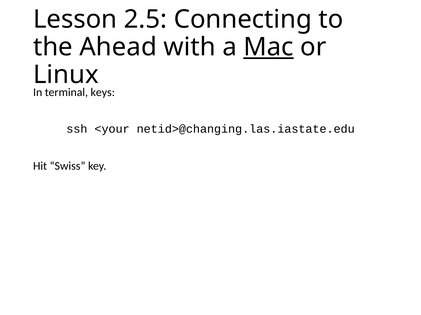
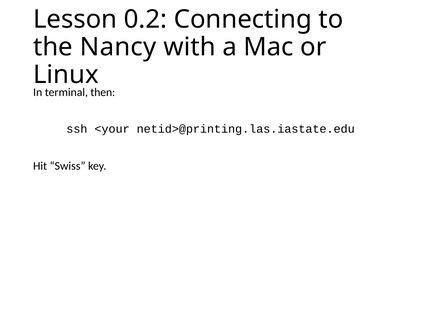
2.5: 2.5 -> 0.2
Ahead: Ahead -> Nancy
Mac underline: present -> none
keys: keys -> then
netid>@changing.las.iastate.edu: netid>@changing.las.iastate.edu -> netid>@printing.las.iastate.edu
